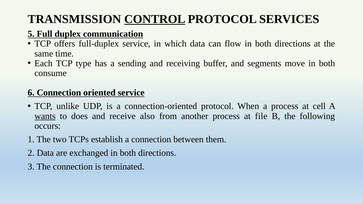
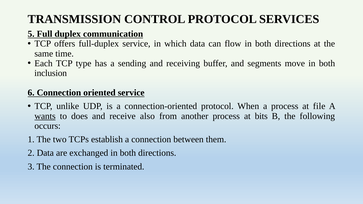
CONTROL underline: present -> none
consume: consume -> inclusion
cell: cell -> file
file: file -> bits
